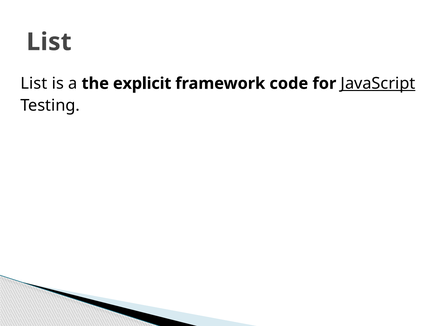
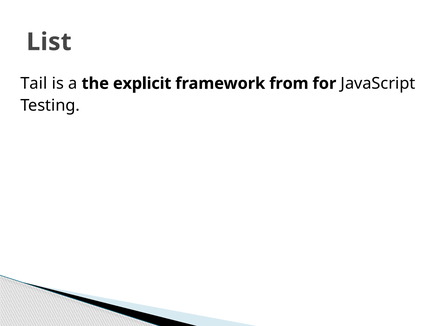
List at (34, 84): List -> Tail
code: code -> from
JavaScript underline: present -> none
